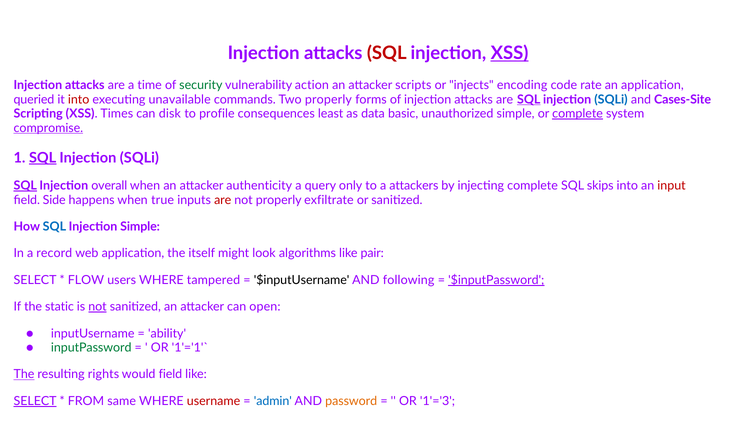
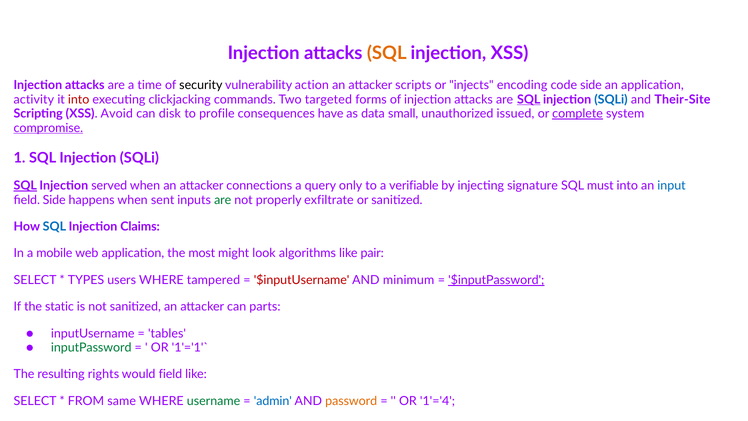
SQL at (387, 53) colour: red -> orange
XSS at (510, 53) underline: present -> none
security colour: green -> black
code rate: rate -> side
queried: queried -> activity
unavailable: unavailable -> clickjacking
Two properly: properly -> targeted
Cases-Site: Cases-Site -> Their-Site
Times: Times -> Avoid
least: least -> have
basic: basic -> small
unauthorized simple: simple -> issued
SQL at (43, 158) underline: present -> none
overall: overall -> served
authenticity: authenticity -> connections
attackers: attackers -> verifiable
injecting complete: complete -> signature
skips: skips -> must
input colour: red -> blue
true: true -> sent
are at (223, 200) colour: red -> green
Injection Simple: Simple -> Claims
record: record -> mobile
itself: itself -> most
FLOW: FLOW -> TYPES
$inputUsername colour: black -> red
following: following -> minimum
not at (98, 307) underline: present -> none
open: open -> parts
ability: ability -> tables
The at (24, 374) underline: present -> none
SELECT at (35, 401) underline: present -> none
username colour: red -> green
1'='3: 1'='3 -> 1'='4
